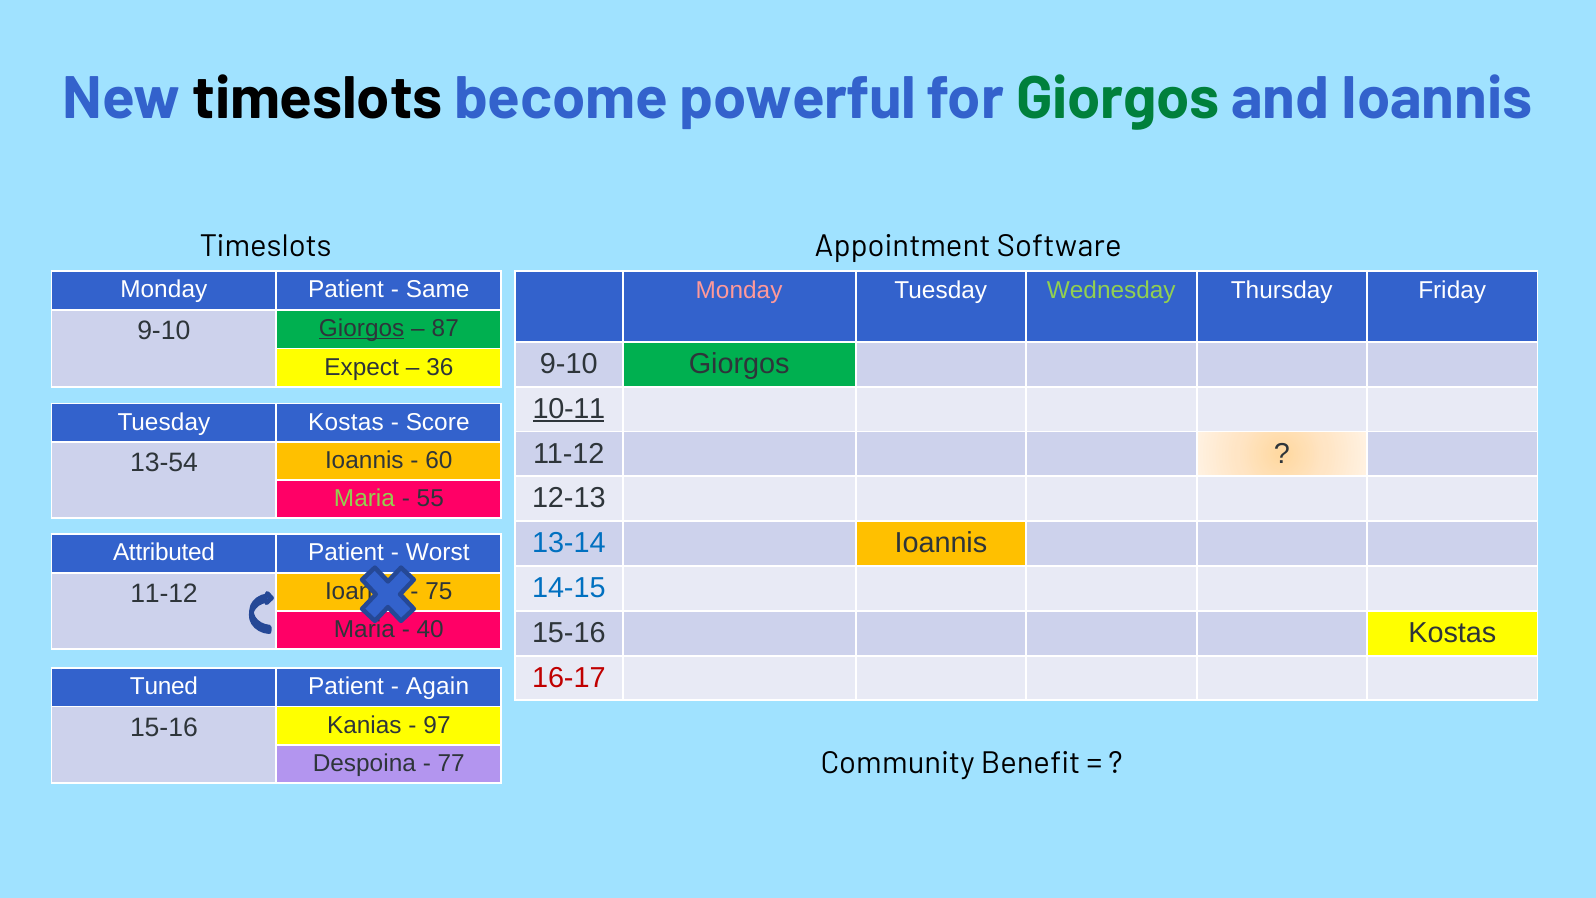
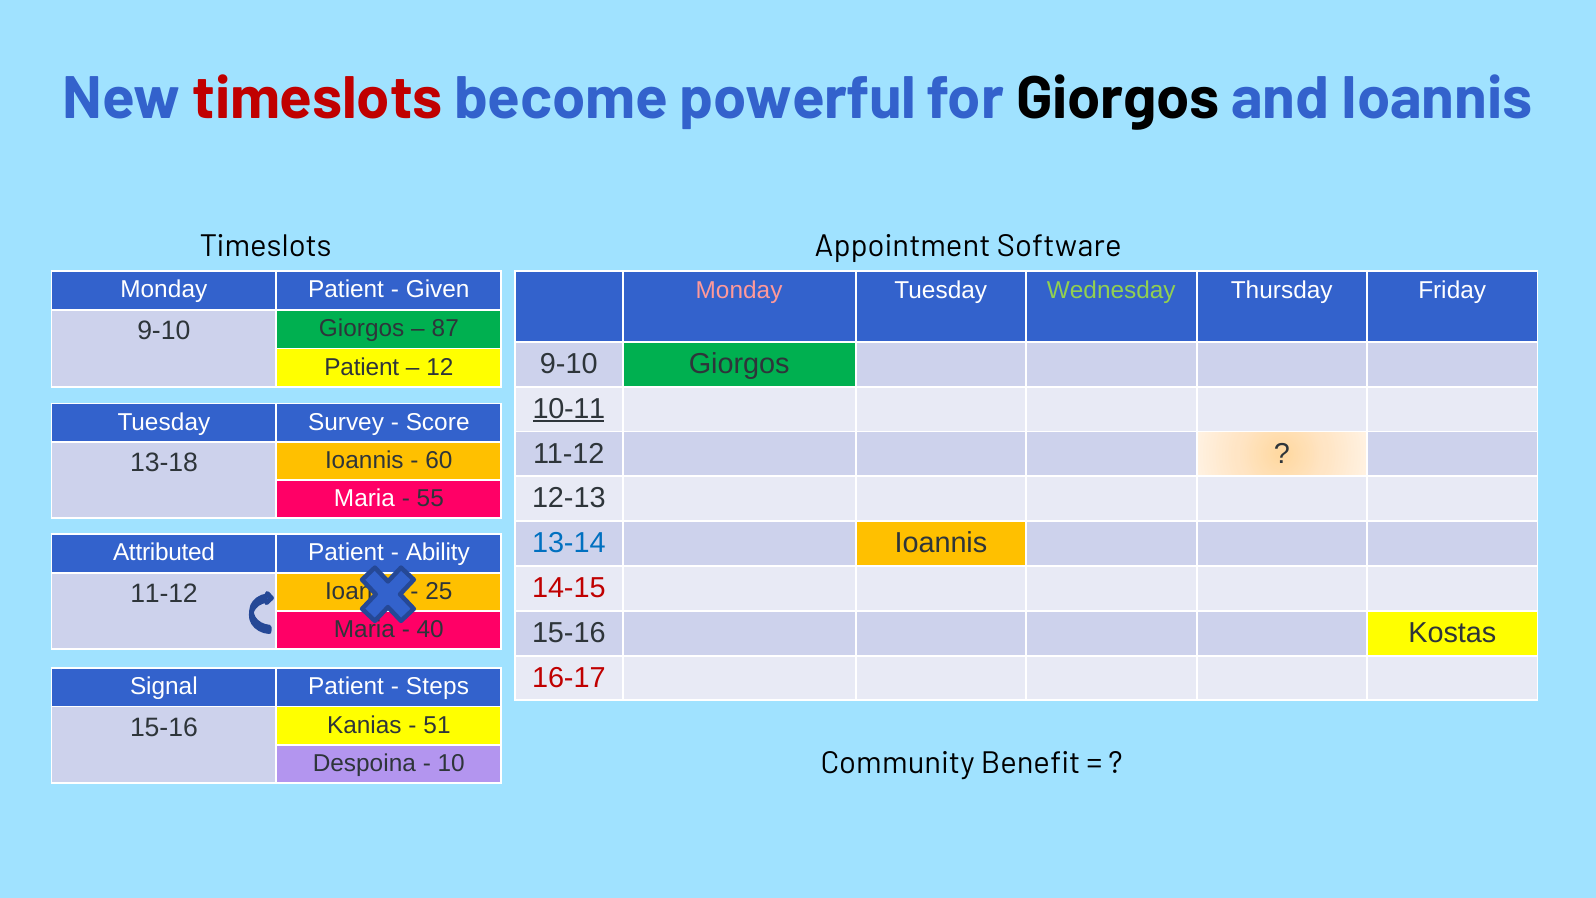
timeslots at (318, 98) colour: black -> red
Giorgos at (1118, 98) colour: green -> black
Same: Same -> Given
Giorgos at (362, 328) underline: present -> none
Expect at (362, 367): Expect -> Patient
36: 36 -> 12
Tuesday Kostas: Kostas -> Survey
13-54: 13-54 -> 13-18
Maria at (364, 498) colour: light green -> white
Worst: Worst -> Ability
14-15 colour: blue -> red
75: 75 -> 25
Tuned: Tuned -> Signal
Again: Again -> Steps
97: 97 -> 51
77: 77 -> 10
